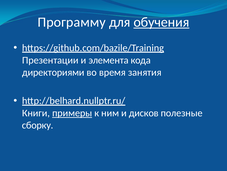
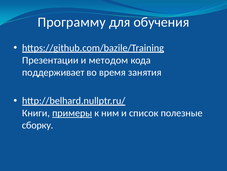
обучения underline: present -> none
элемента: элемента -> методом
директориями: директориями -> поддерживает
дисков: дисков -> список
